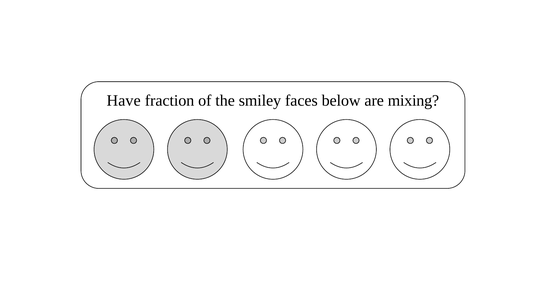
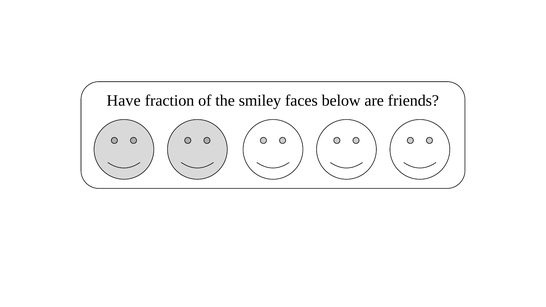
mixing: mixing -> friends
